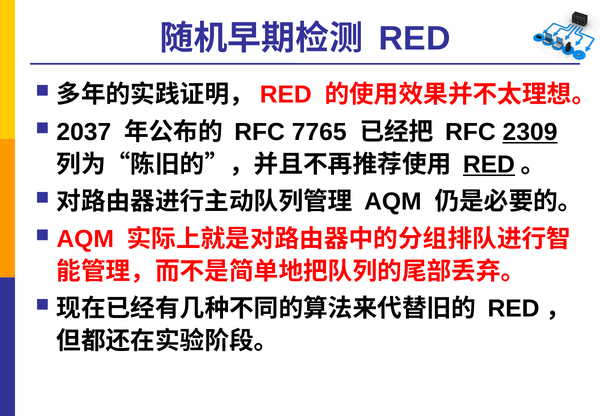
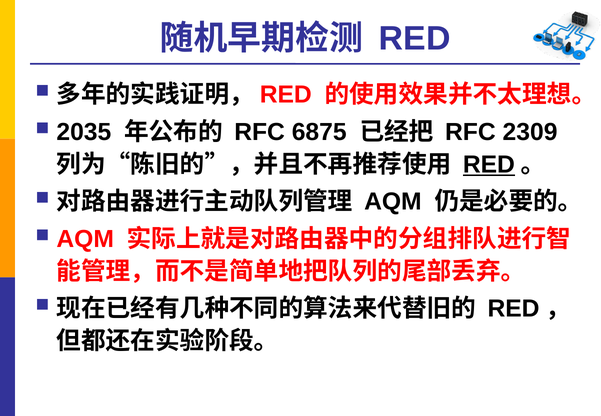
2037: 2037 -> 2035
7765: 7765 -> 6875
2309 underline: present -> none
